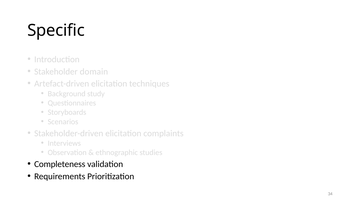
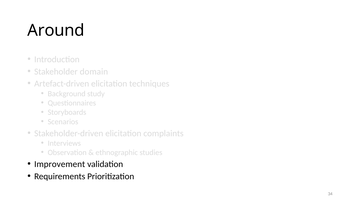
Specific: Specific -> Around
Completeness: Completeness -> Improvement
